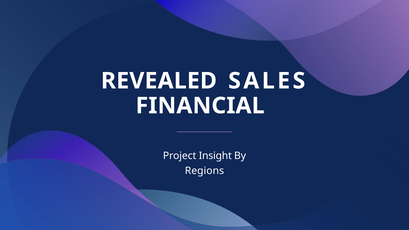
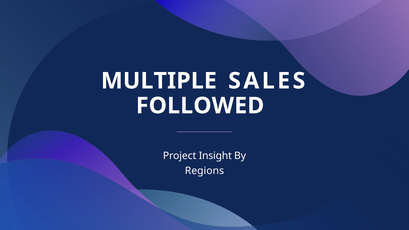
REVEALED: REVEALED -> MULTIPLE
FINANCIAL: FINANCIAL -> FOLLOWED
